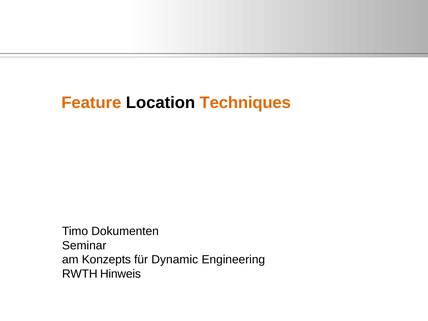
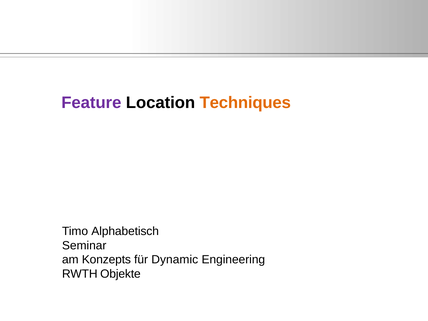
Feature colour: orange -> purple
Dokumenten: Dokumenten -> Alphabetisch
Hinweis: Hinweis -> Objekte
